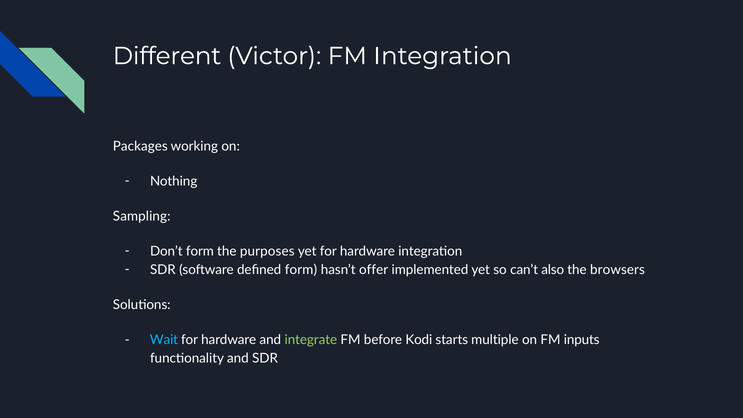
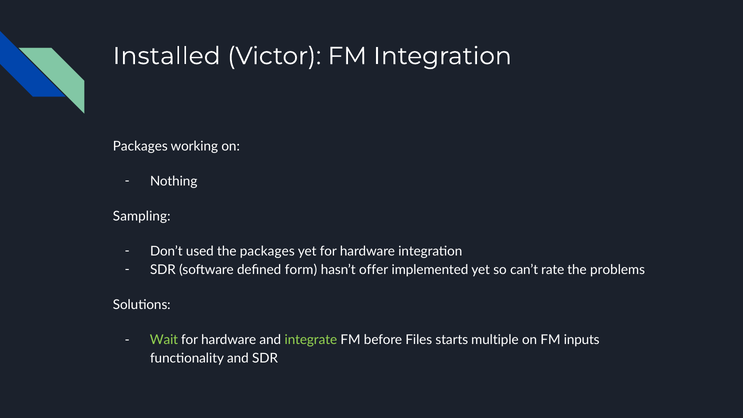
Different: Different -> Installed
Don’t form: form -> used
the purposes: purposes -> packages
also: also -> rate
browsers: browsers -> problems
Wait colour: light blue -> light green
Kodi: Kodi -> Files
